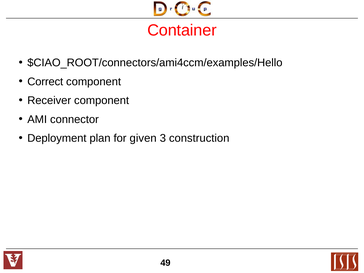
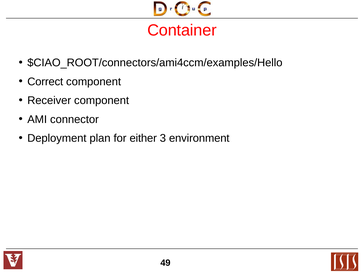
given: given -> either
construction: construction -> environment
